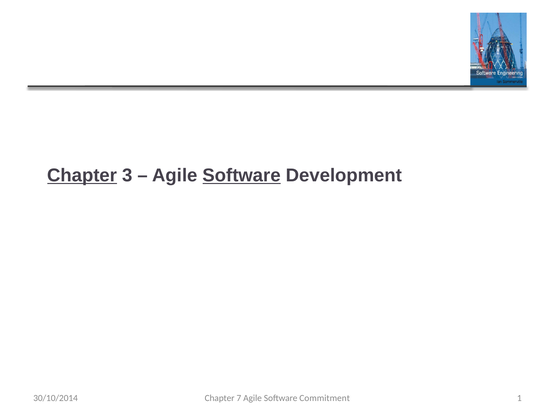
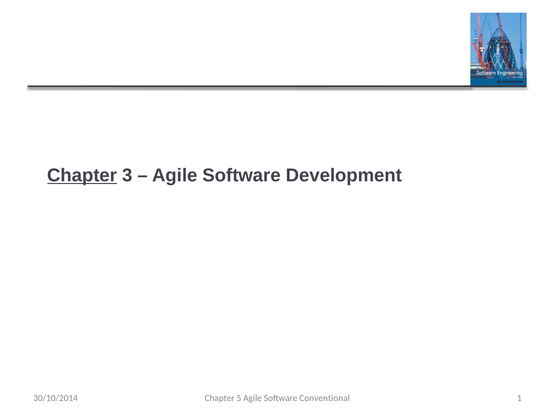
Software at (242, 175) underline: present -> none
7: 7 -> 5
Commitment: Commitment -> Conventional
